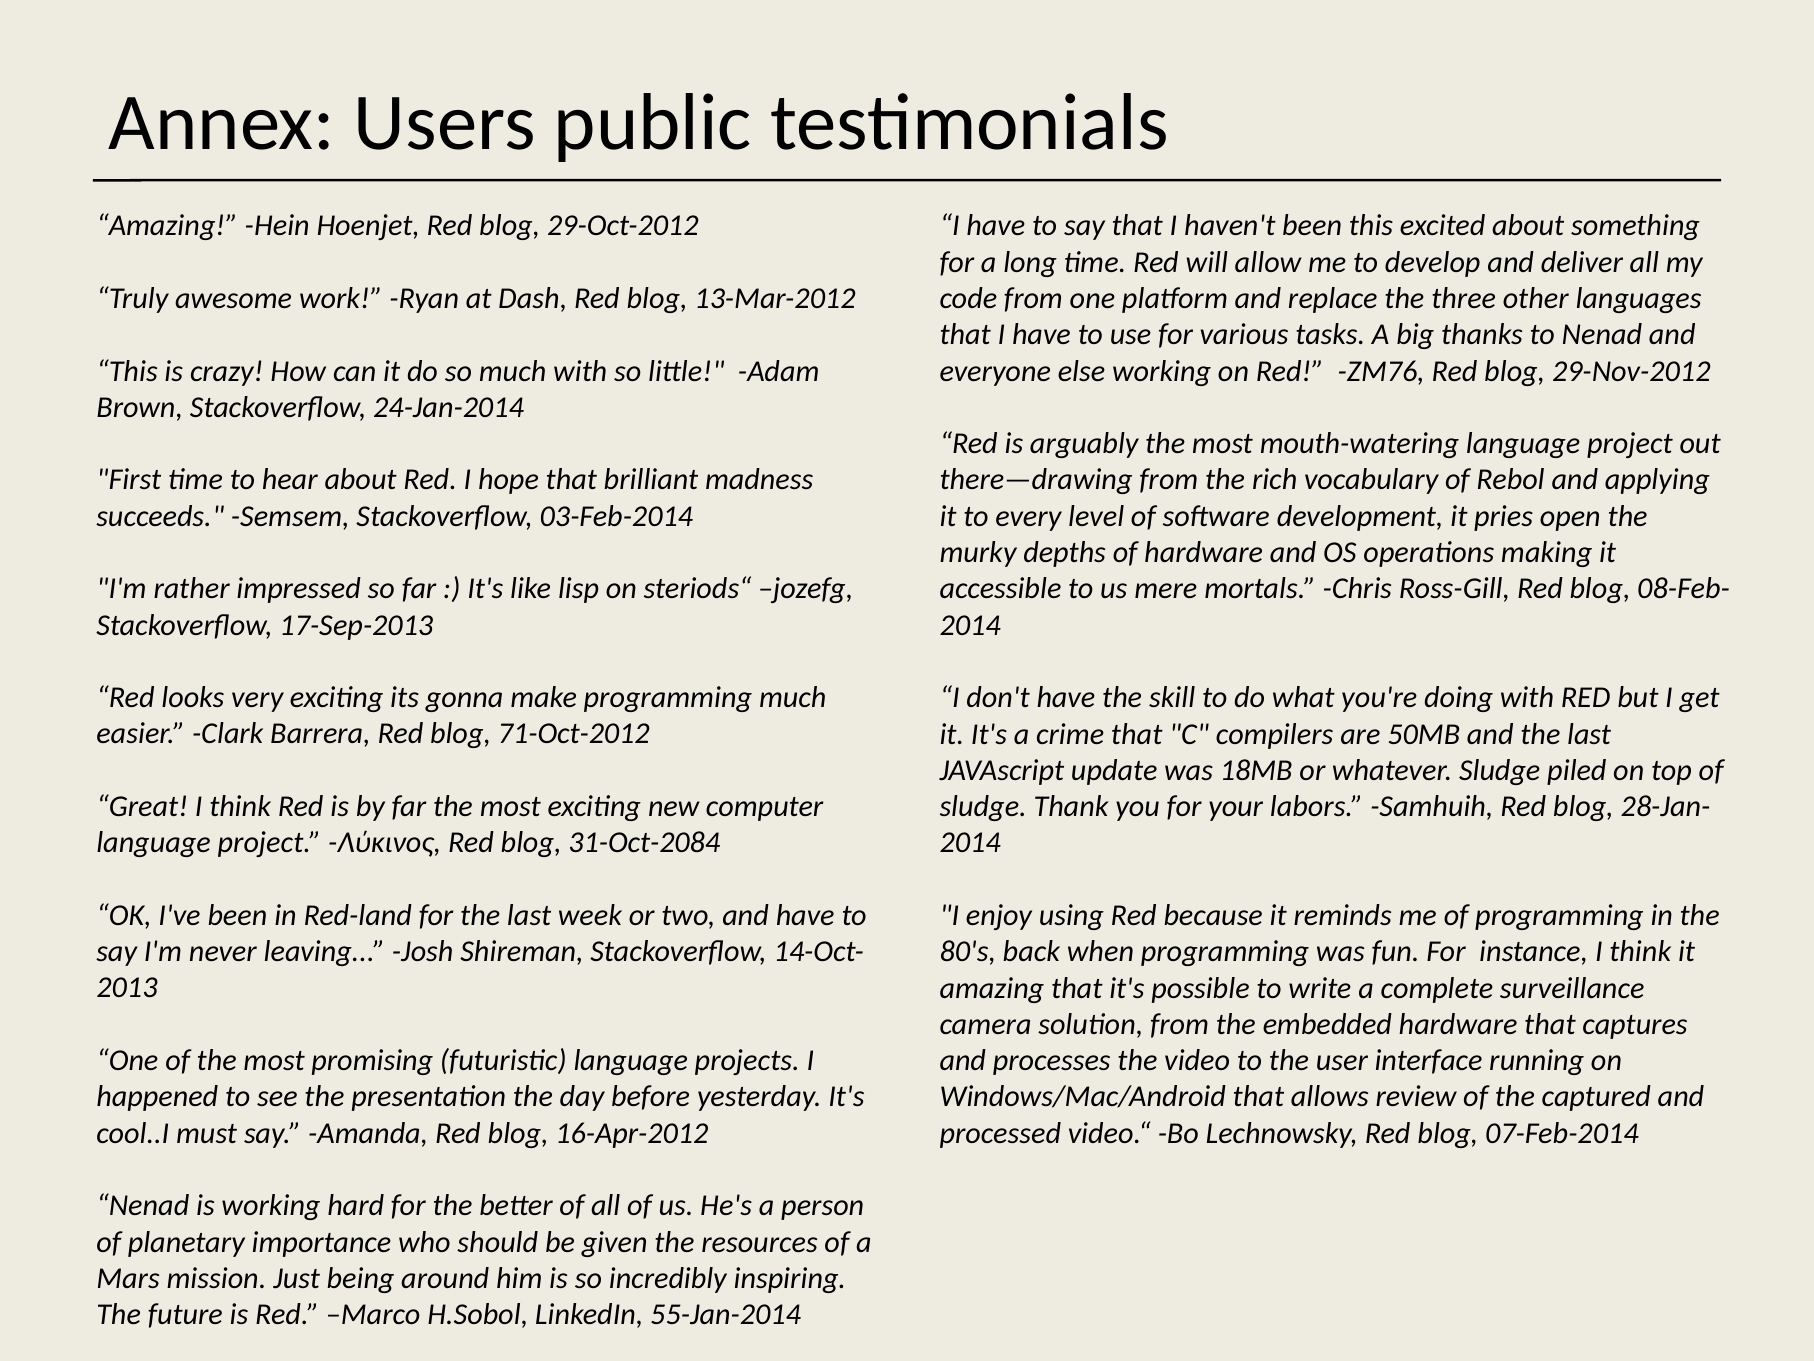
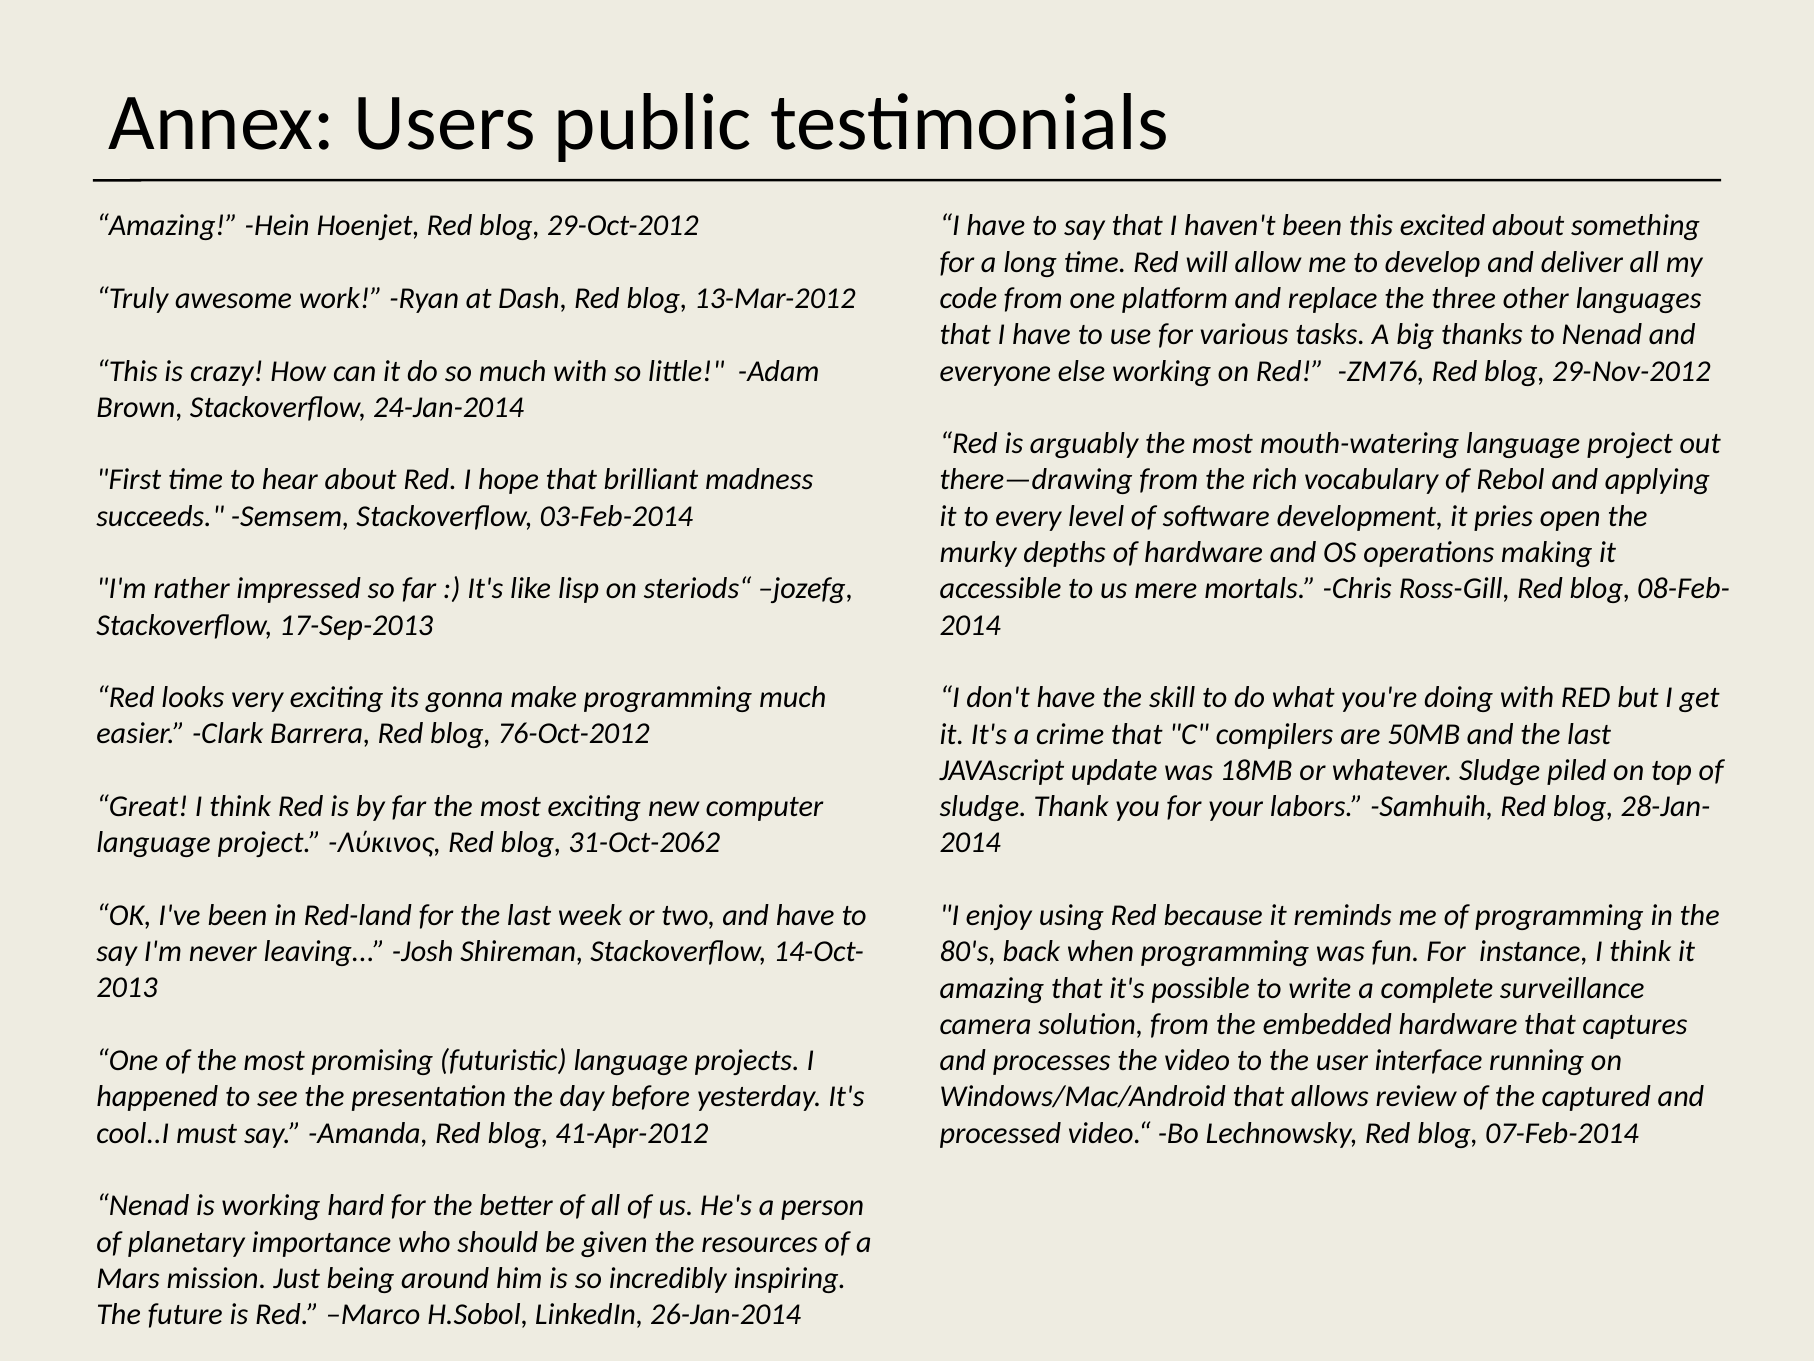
71-Oct-2012: 71-Oct-2012 -> 76-Oct-2012
31-Oct-2084: 31-Oct-2084 -> 31-Oct-2062
16-Apr-2012: 16-Apr-2012 -> 41-Apr-2012
55-Jan-2014: 55-Jan-2014 -> 26-Jan-2014
